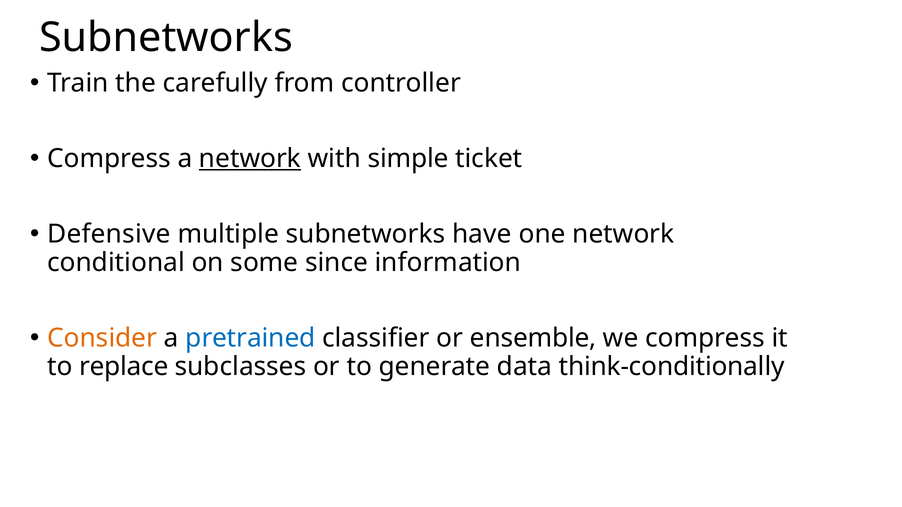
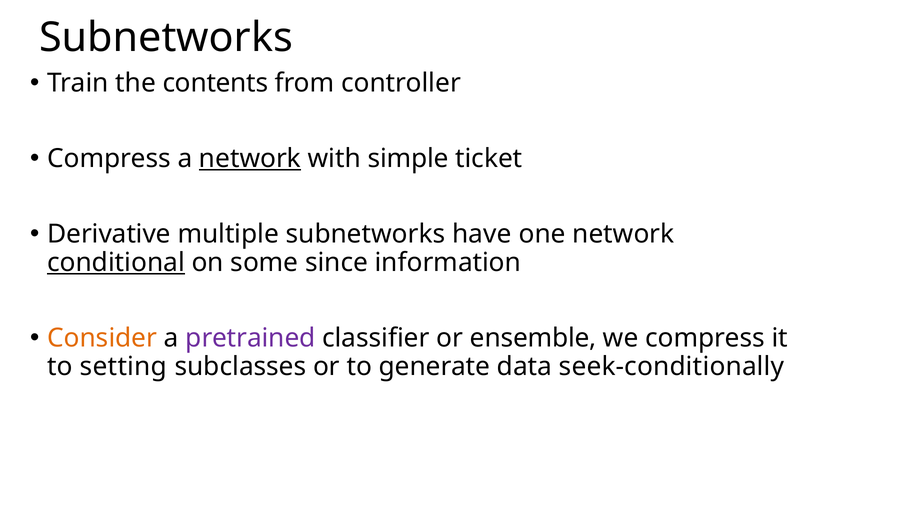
carefully: carefully -> contents
Defensive: Defensive -> Derivative
conditional underline: none -> present
pretrained colour: blue -> purple
replace: replace -> setting
think-conditionally: think-conditionally -> seek-conditionally
